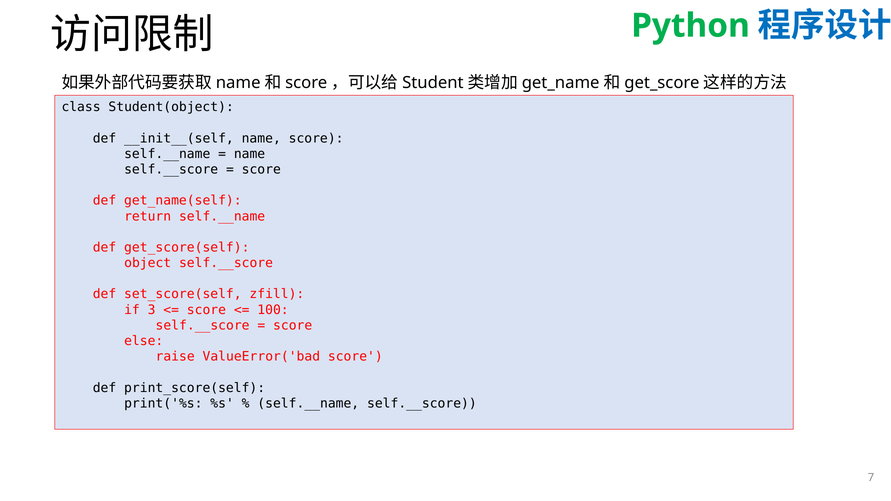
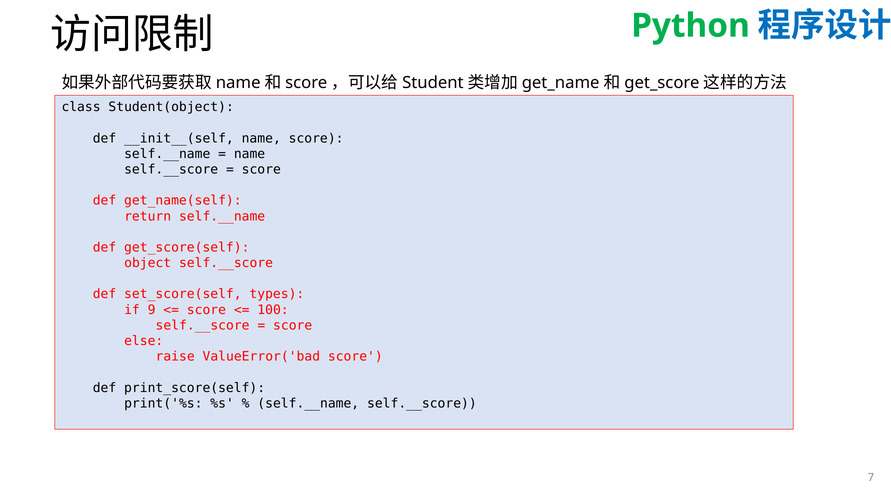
zfill: zfill -> types
3: 3 -> 9
